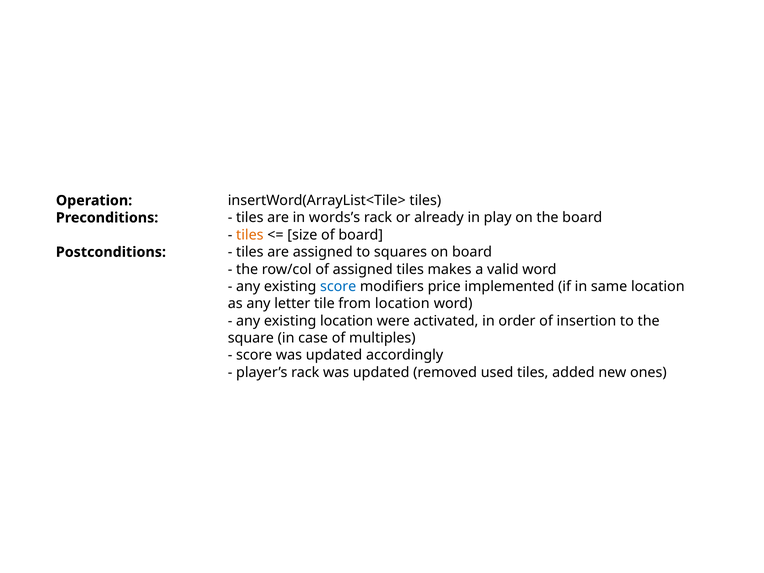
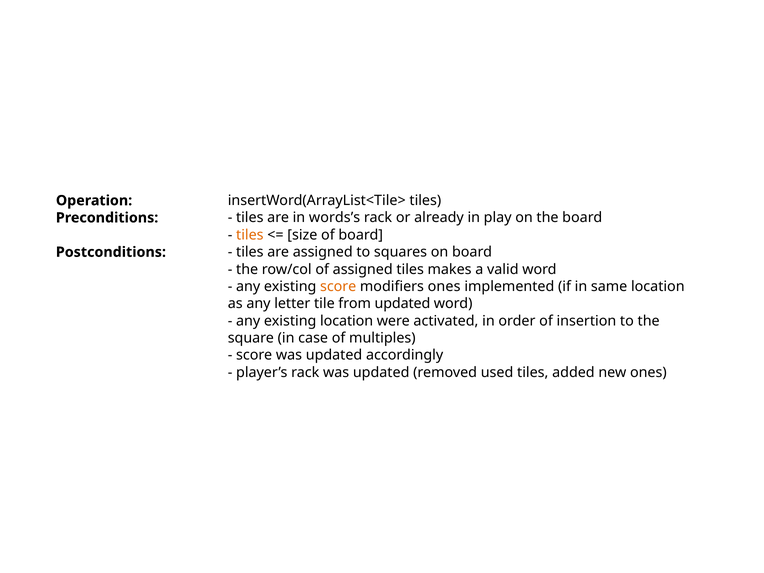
score at (338, 286) colour: blue -> orange
modifiers price: price -> ones
from location: location -> updated
